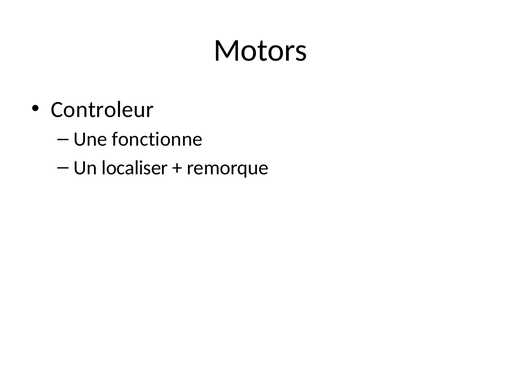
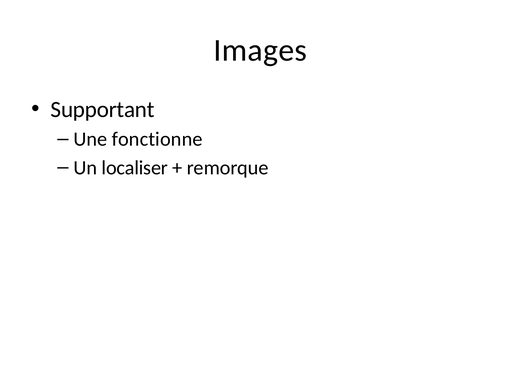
Motors: Motors -> Images
Controleur: Controleur -> Supportant
